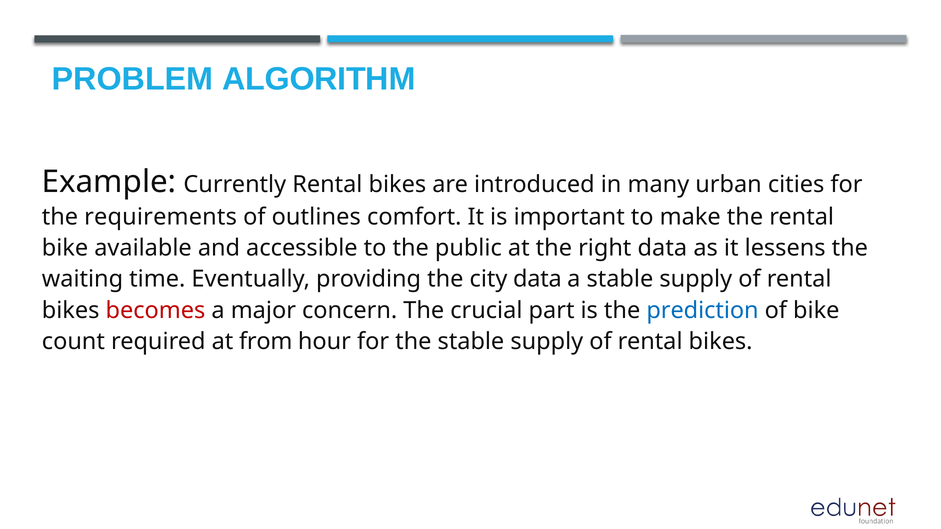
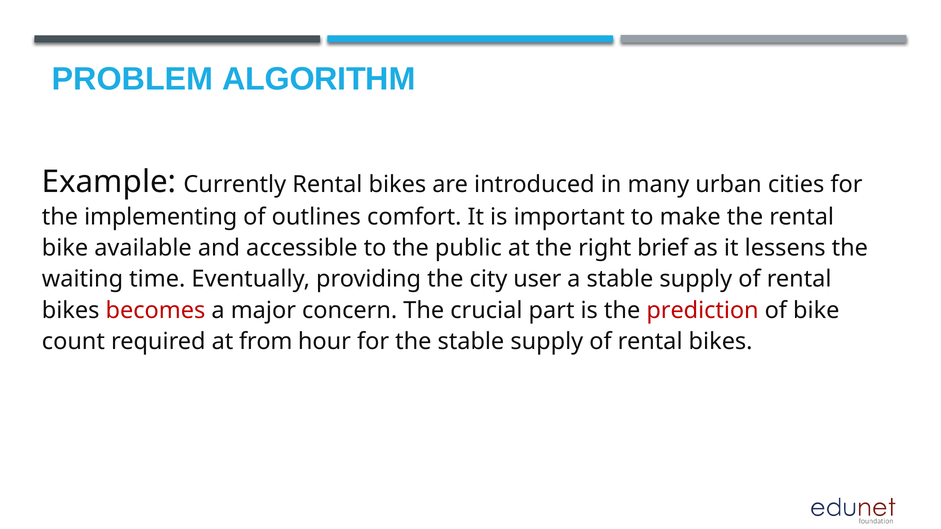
requirements: requirements -> implementing
right data: data -> brief
city data: data -> user
prediction colour: blue -> red
